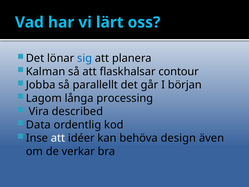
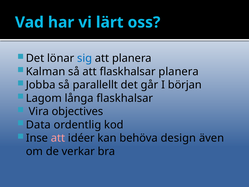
flaskhalsar contour: contour -> planera
långa processing: processing -> flaskhalsar
described: described -> objectives
att at (58, 138) colour: white -> pink
